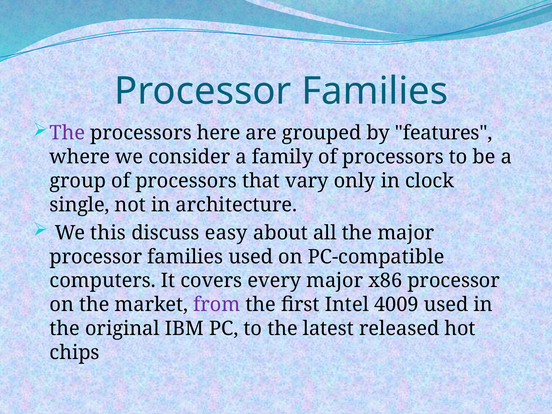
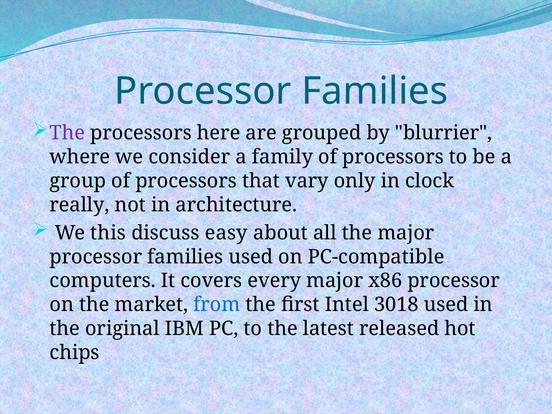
features: features -> blurrier
single: single -> really
from colour: purple -> blue
4009: 4009 -> 3018
